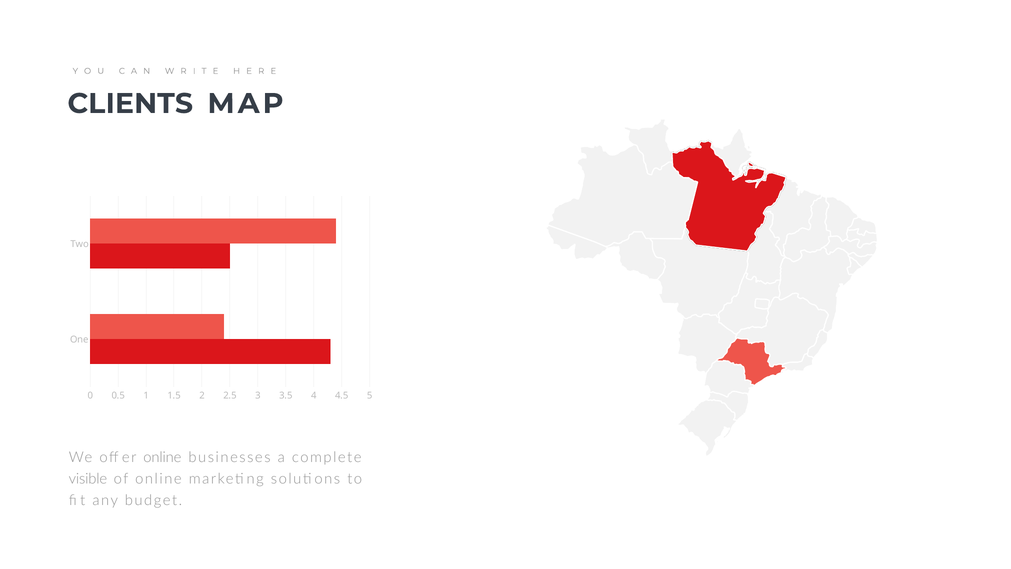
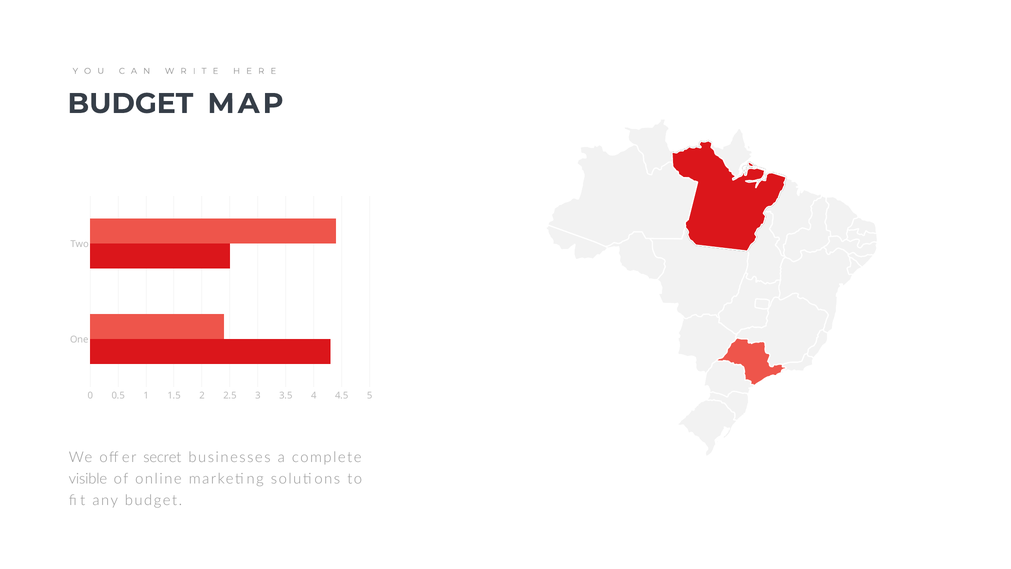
CLIENTS at (130, 104): CLIENTS -> BUDGET
offer online: online -> secret
